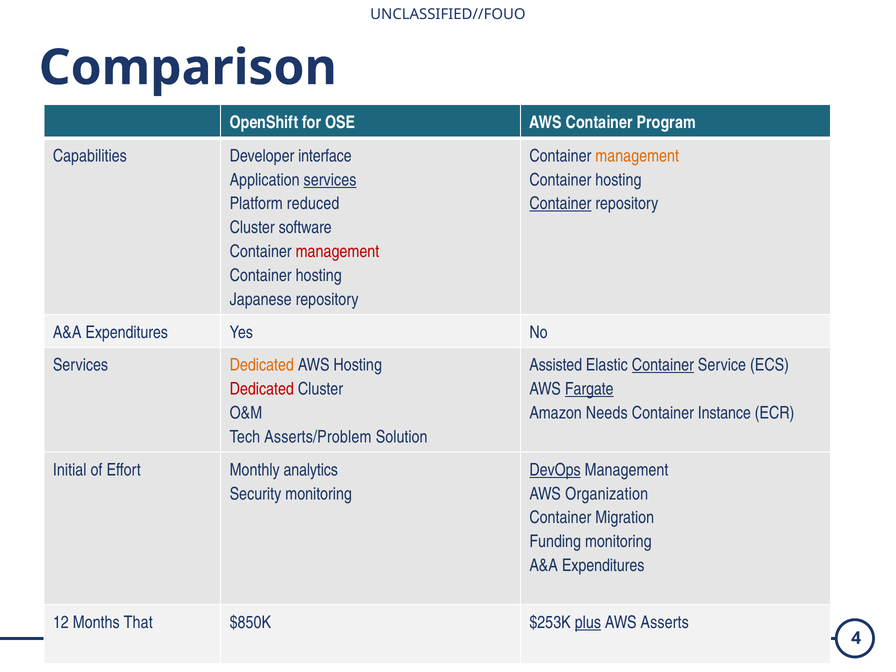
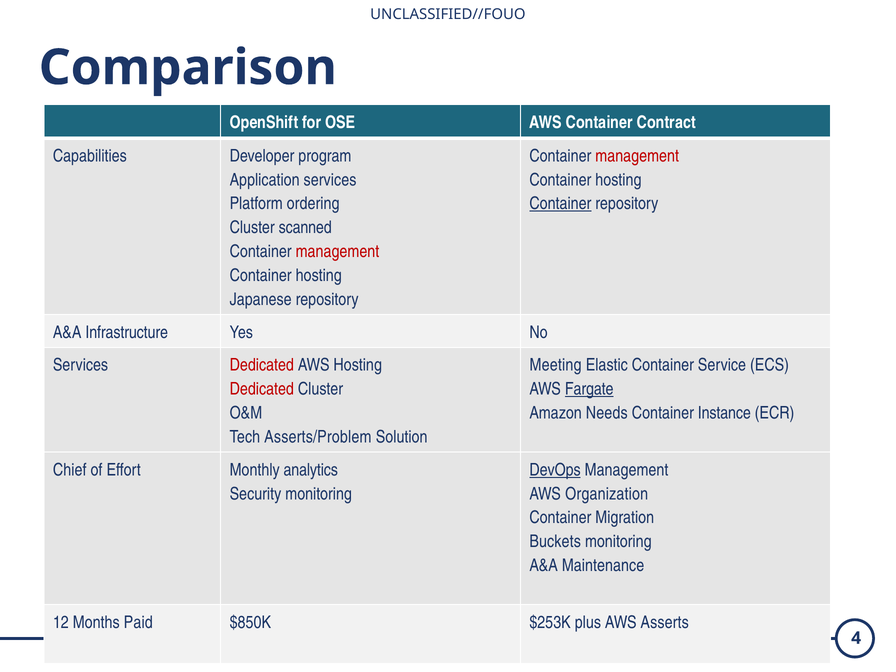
Program: Program -> Contract
interface: interface -> program
management at (637, 156) colour: orange -> red
services at (330, 180) underline: present -> none
reduced: reduced -> ordering
software: software -> scanned
Expenditures at (127, 332): Expenditures -> Infrastructure
Dedicated at (262, 365) colour: orange -> red
Assisted: Assisted -> Meeting
Container at (663, 365) underline: present -> none
Initial: Initial -> Chief
Funding: Funding -> Buckets
Expenditures at (603, 566): Expenditures -> Maintenance
That: That -> Paid
plus underline: present -> none
